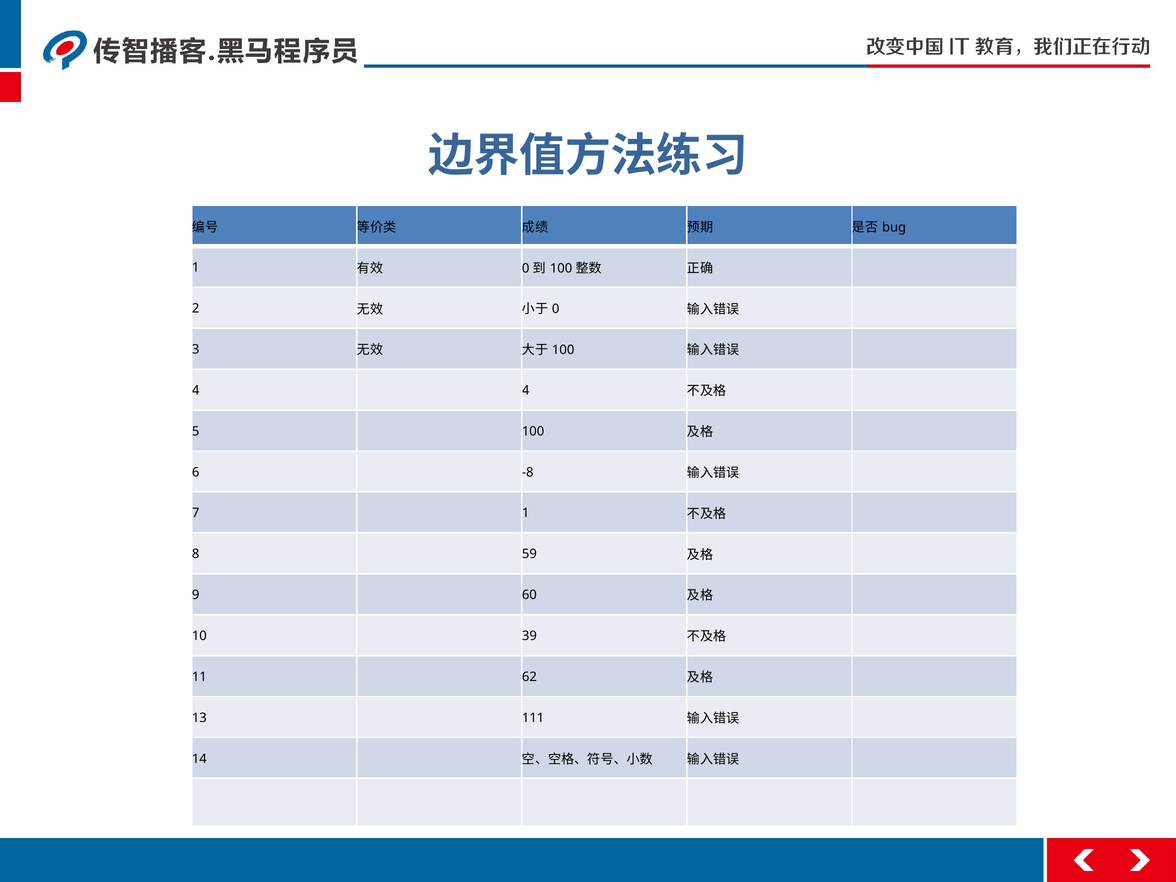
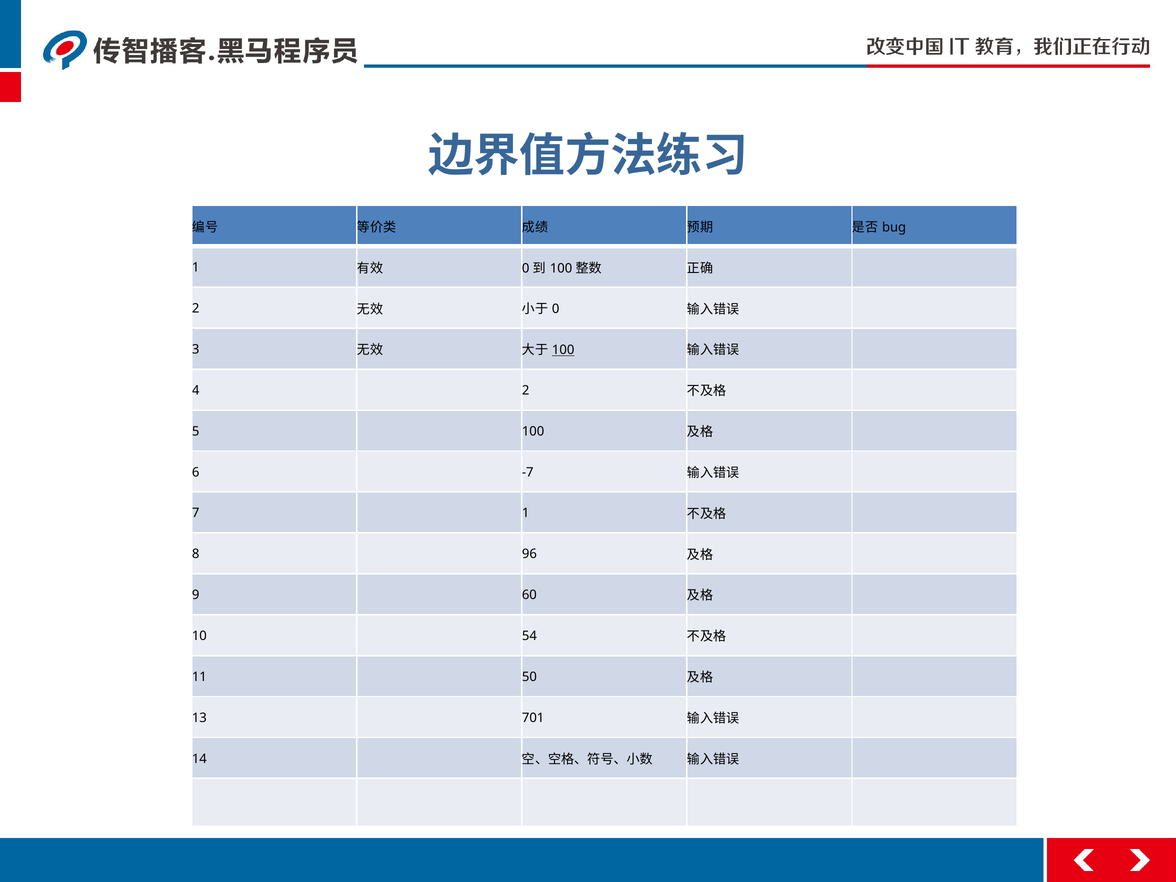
100 at (563, 350) underline: none -> present
4 4: 4 -> 2
-8: -8 -> -7
59: 59 -> 96
39: 39 -> 54
62: 62 -> 50
111: 111 -> 701
